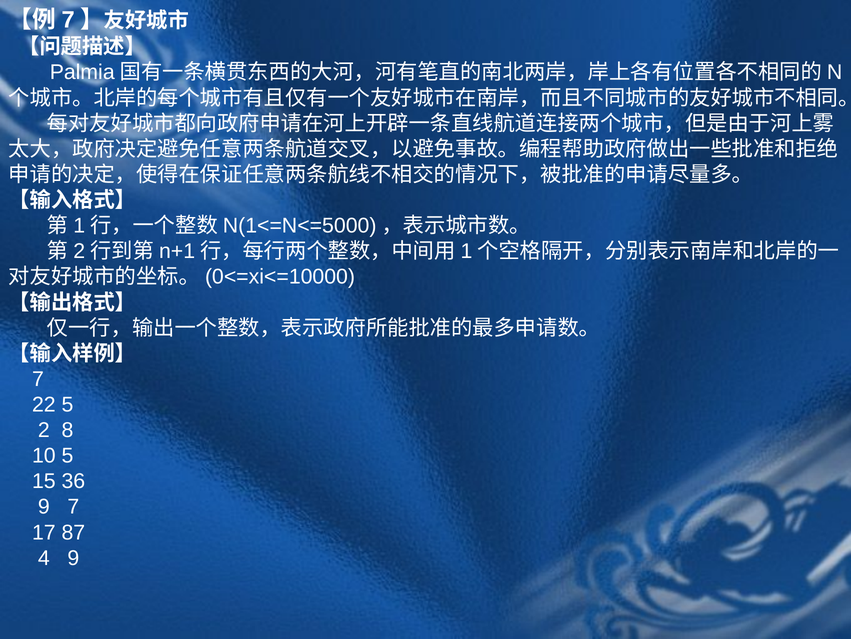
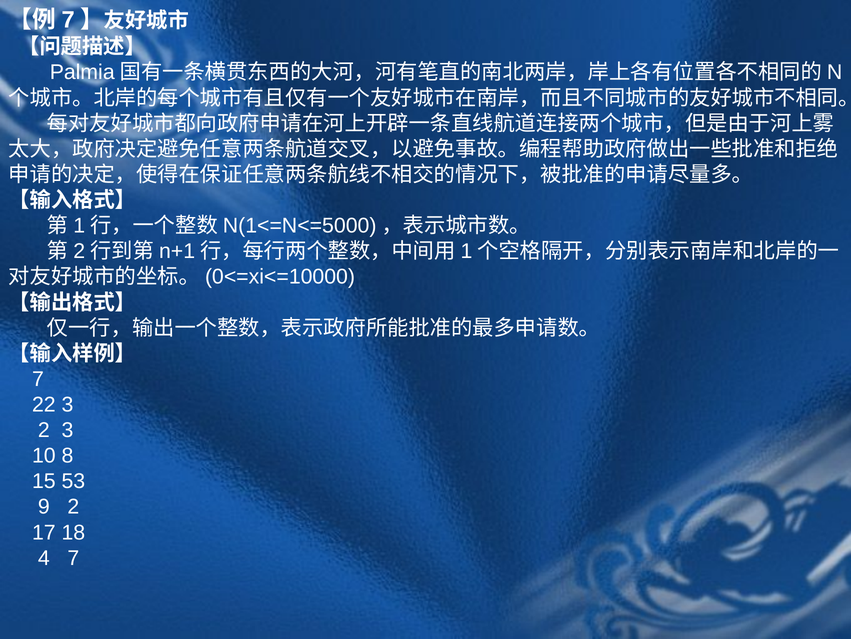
22 5: 5 -> 3
2 8: 8 -> 3
10 5: 5 -> 8
36: 36 -> 53
9 7: 7 -> 2
87: 87 -> 18
4 9: 9 -> 7
